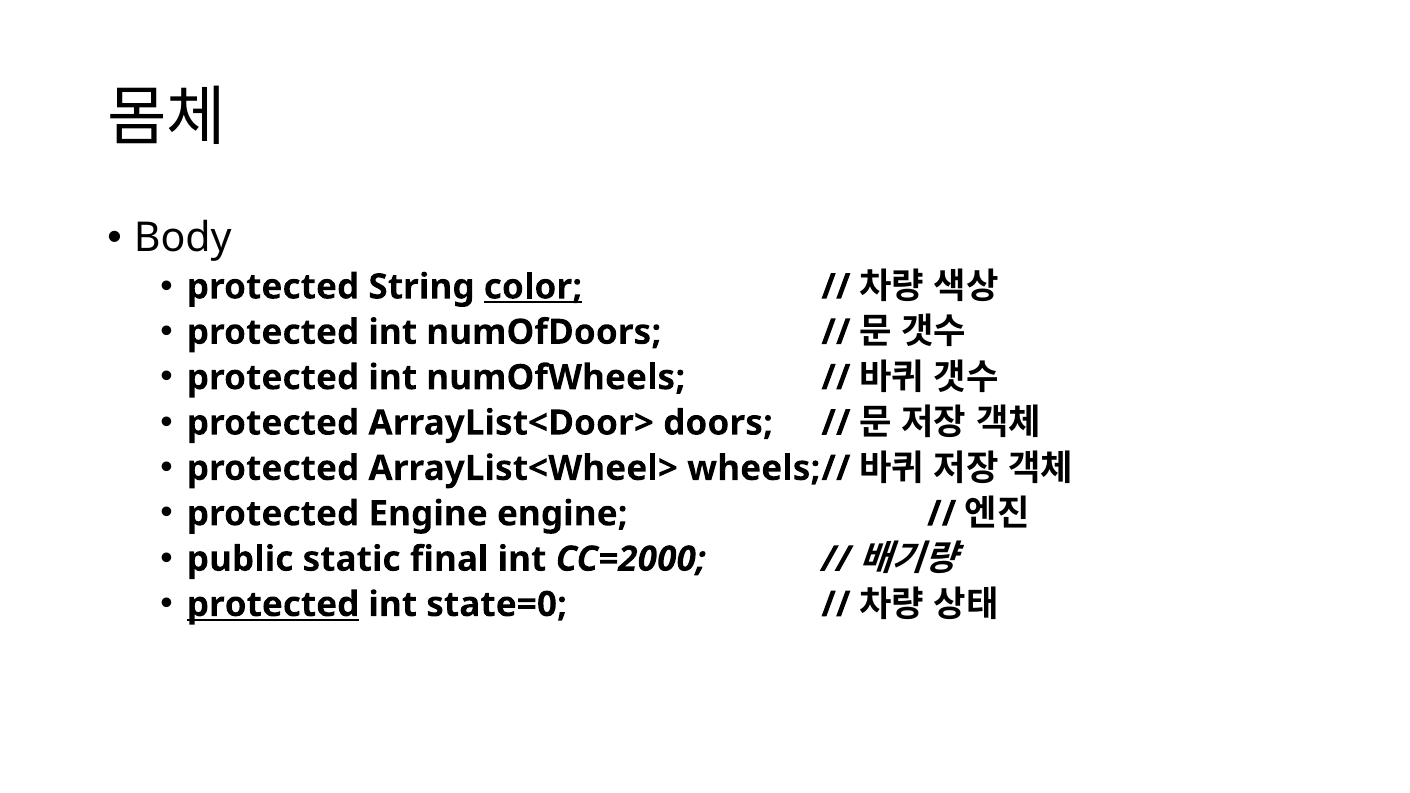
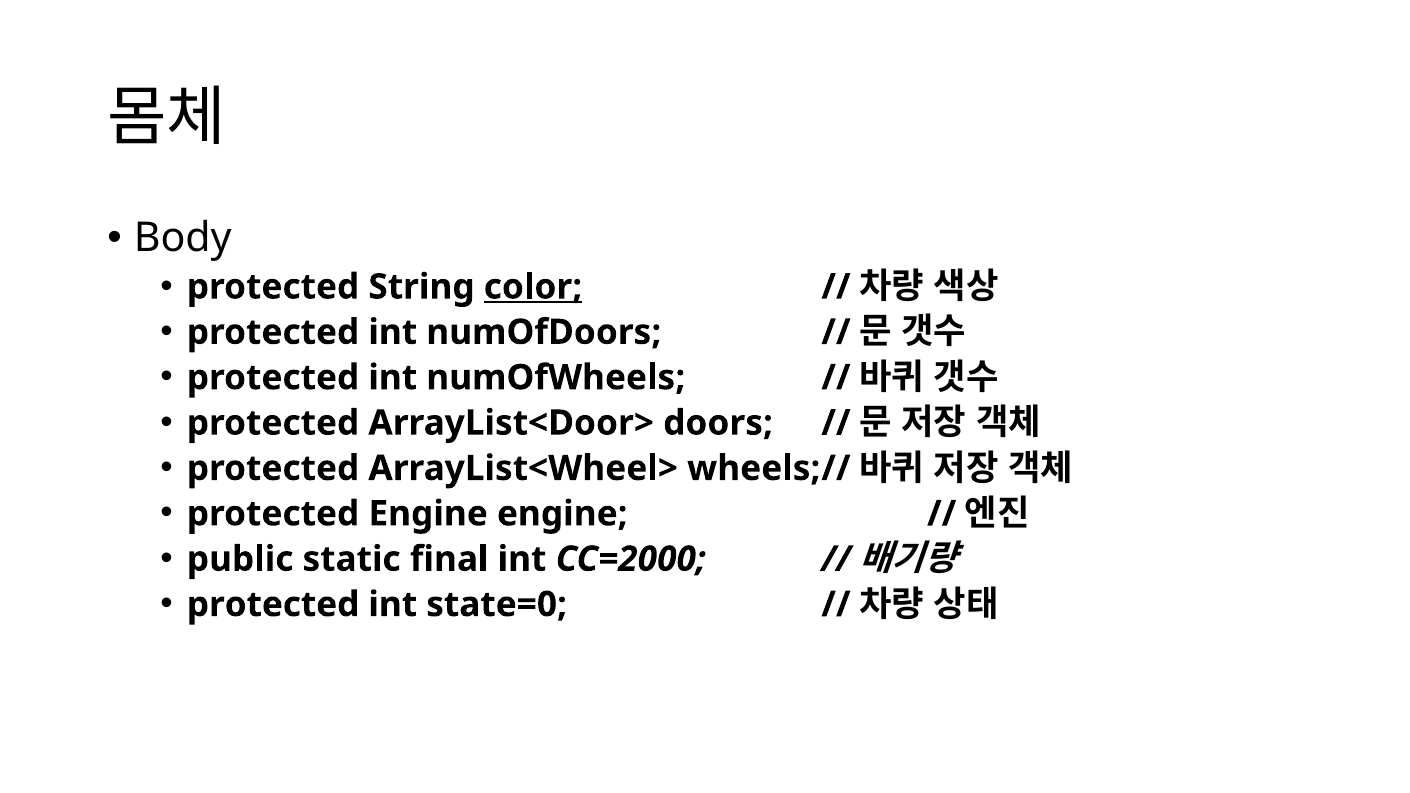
protected at (273, 605) underline: present -> none
